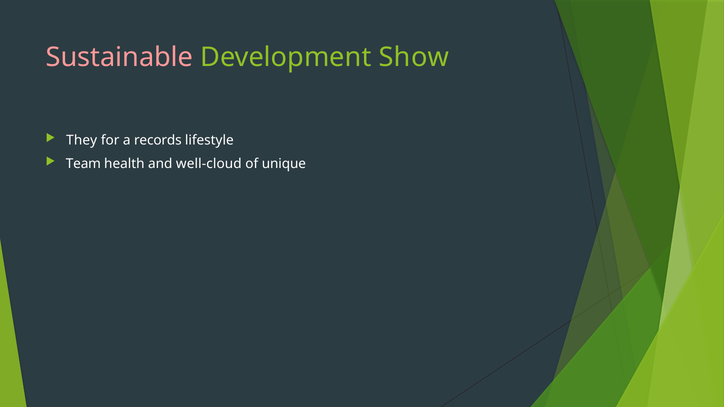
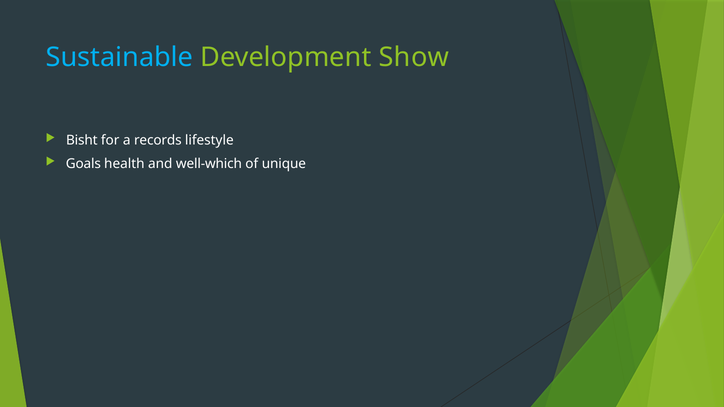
Sustainable colour: pink -> light blue
They: They -> Bisht
Team: Team -> Goals
well-cloud: well-cloud -> well-which
